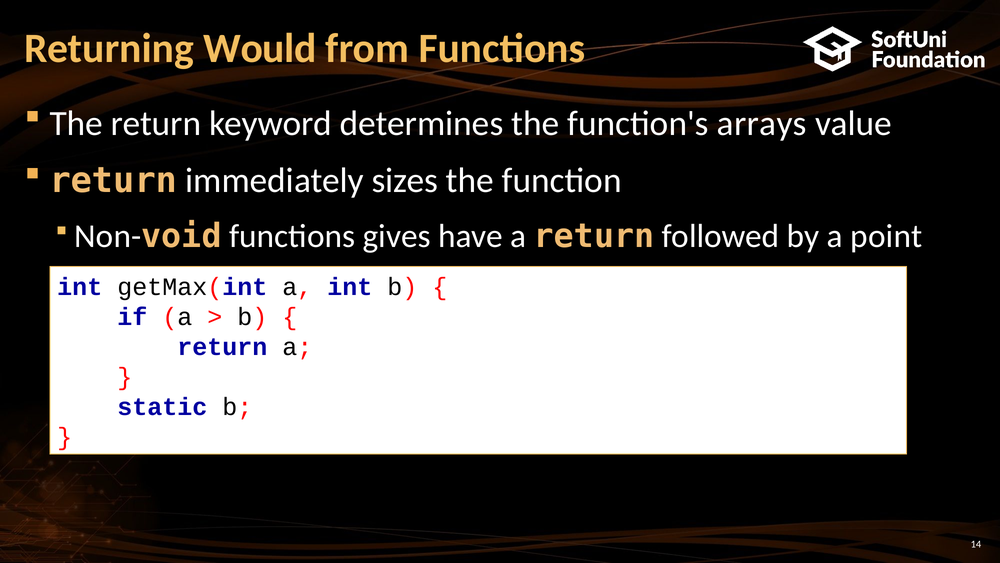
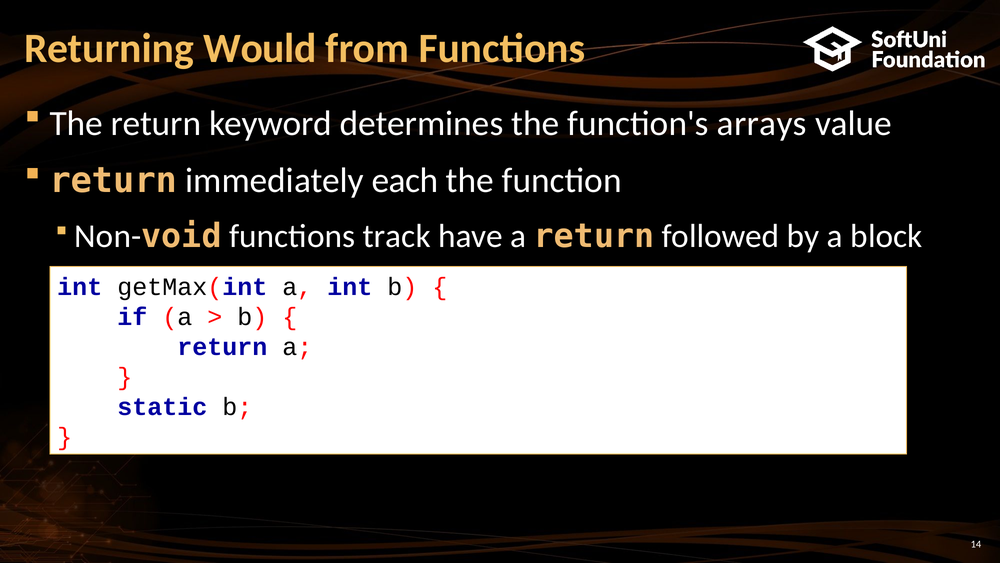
sizes: sizes -> each
gives: gives -> track
point: point -> block
